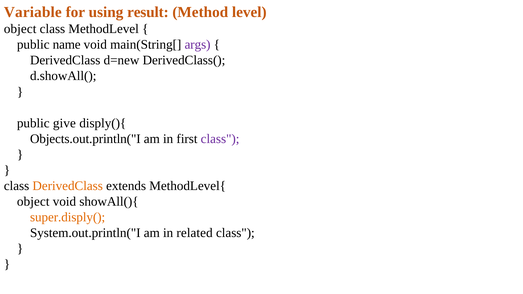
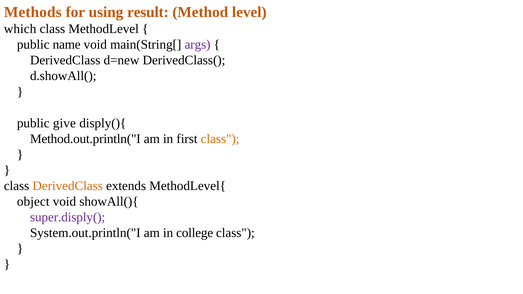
Variable: Variable -> Methods
object at (20, 29): object -> which
Objects.out.println("I: Objects.out.println("I -> Method.out.println("I
class at (220, 139) colour: purple -> orange
super.disply( colour: orange -> purple
related: related -> college
